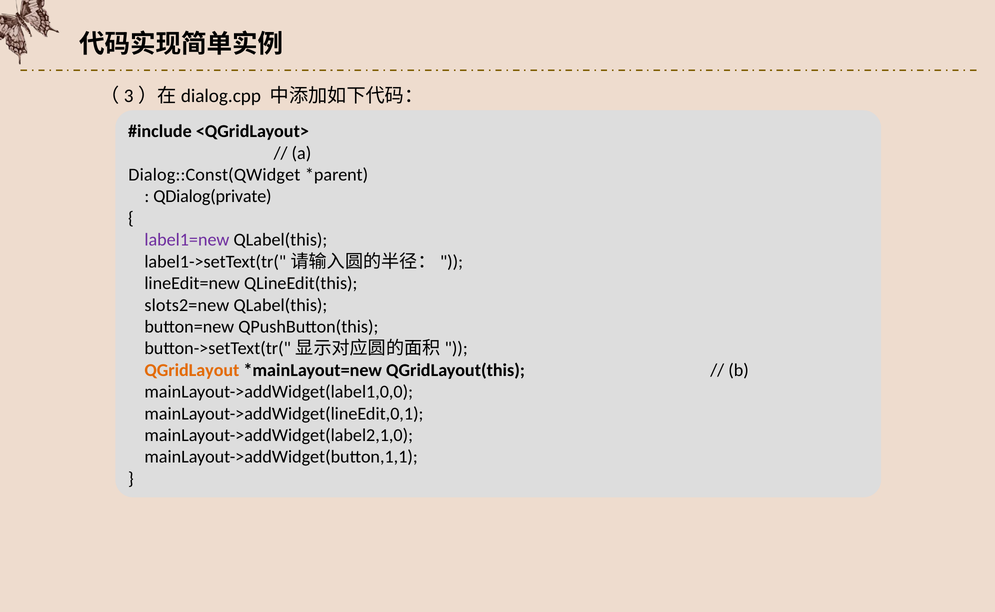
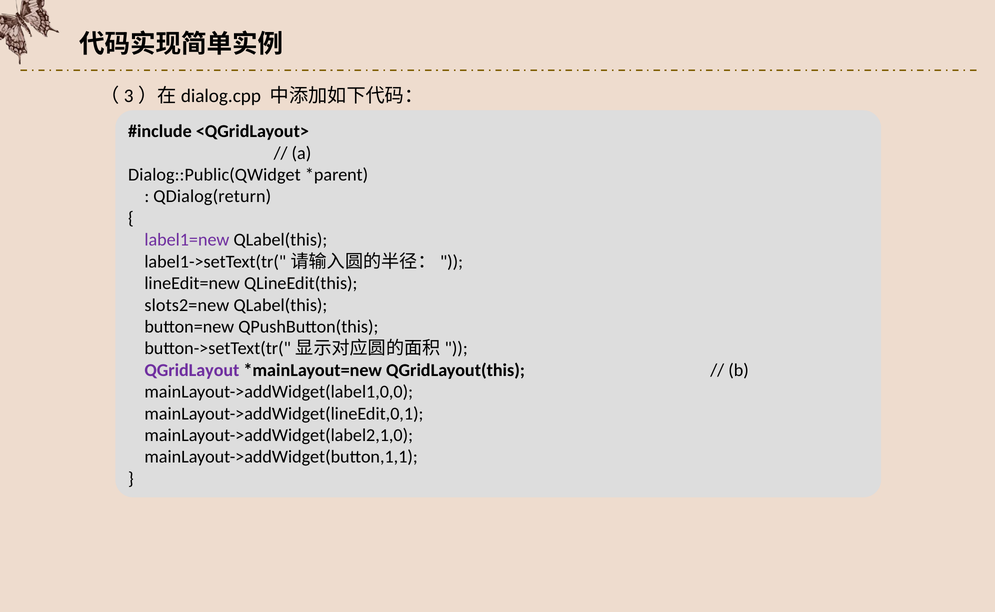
Dialog::Const(QWidget: Dialog::Const(QWidget -> Dialog::Public(QWidget
QDialog(private: QDialog(private -> QDialog(return
QGridLayout colour: orange -> purple
